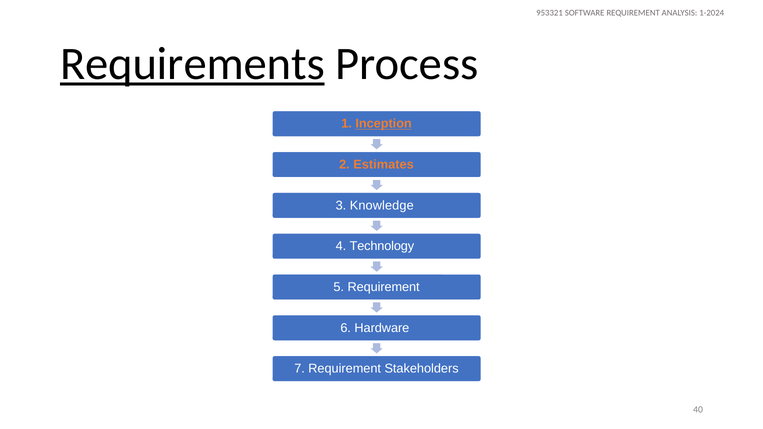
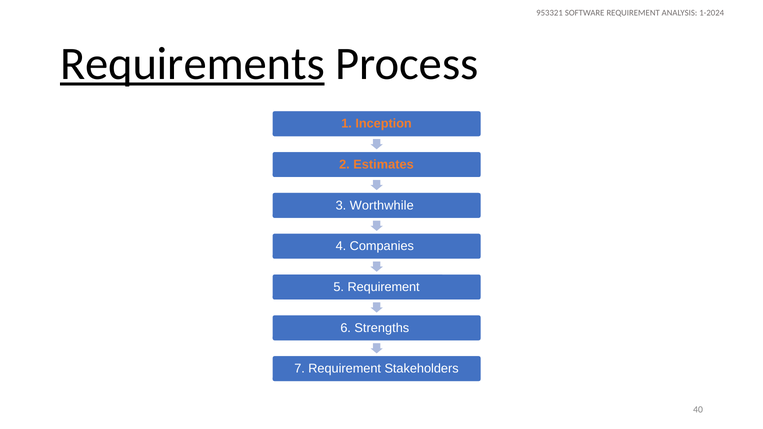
Inception underline: present -> none
Knowledge: Knowledge -> Worthwhile
Technology: Technology -> Companies
Hardware: Hardware -> Strengths
